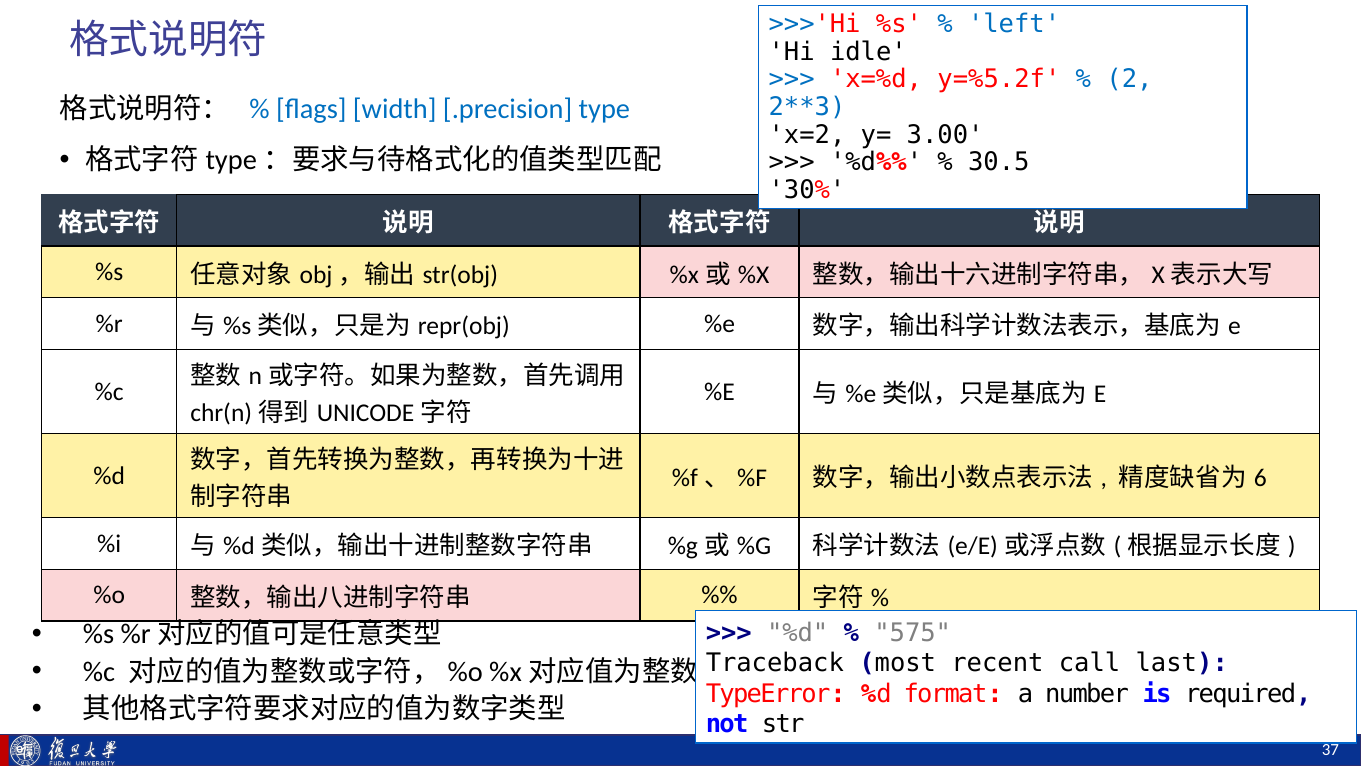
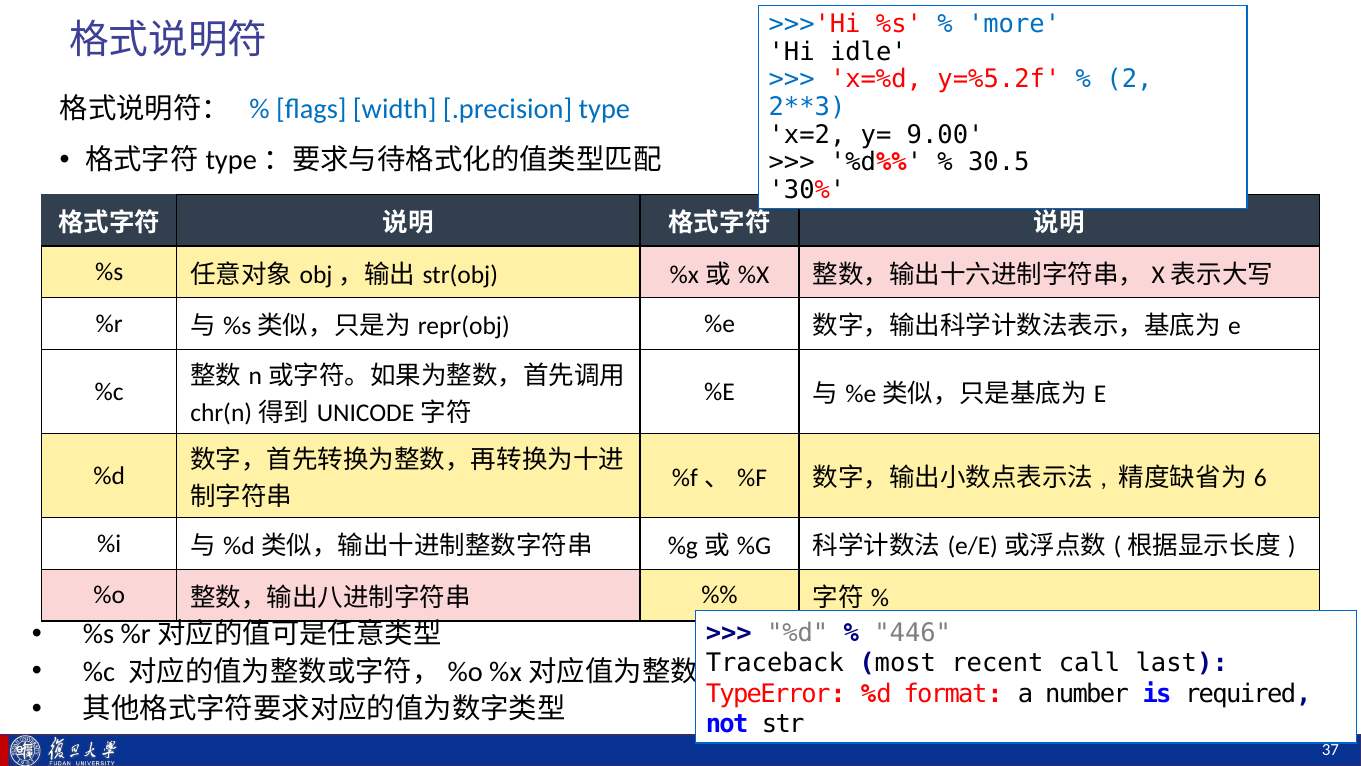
left: left -> more
3.00: 3.00 -> 9.00
575: 575 -> 446
